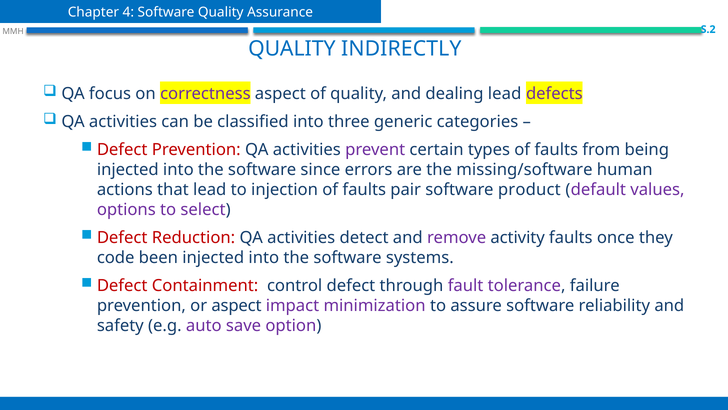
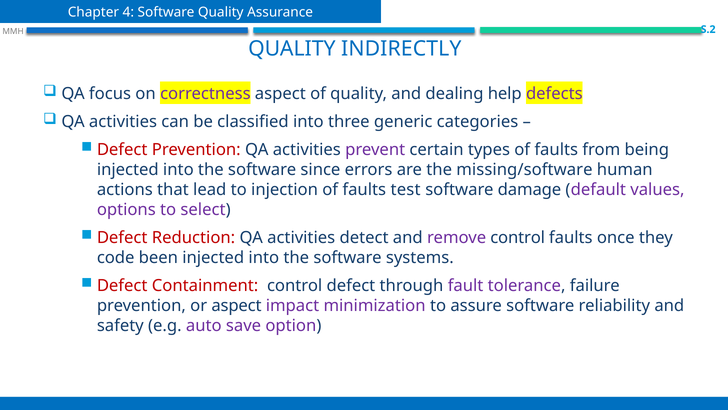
dealing lead: lead -> help
pair: pair -> test
product: product -> damage
remove activity: activity -> control
